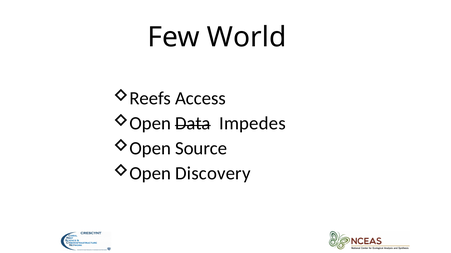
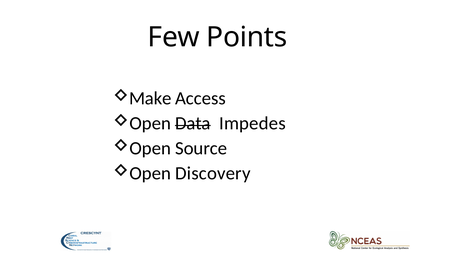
World: World -> Points
Reefs: Reefs -> Make
